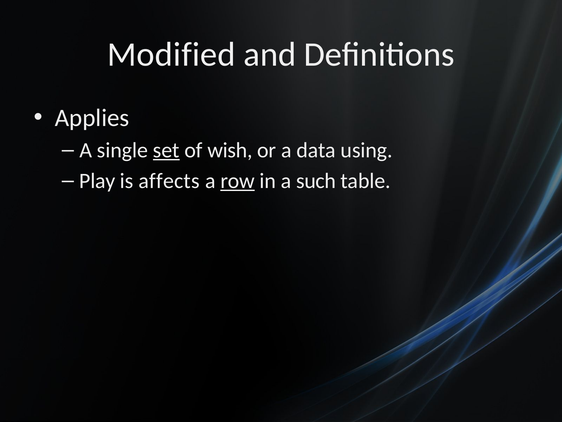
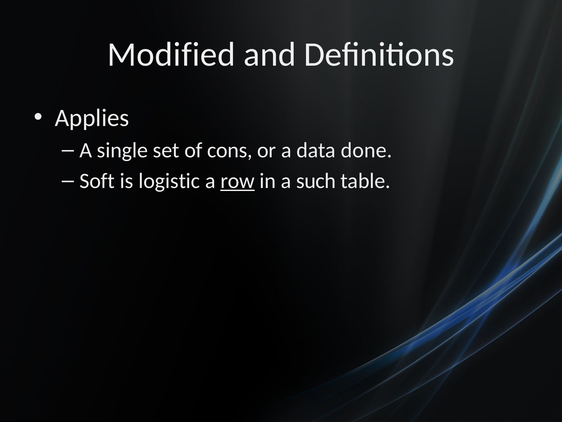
set underline: present -> none
wish: wish -> cons
using: using -> done
Play: Play -> Soft
affects: affects -> logistic
